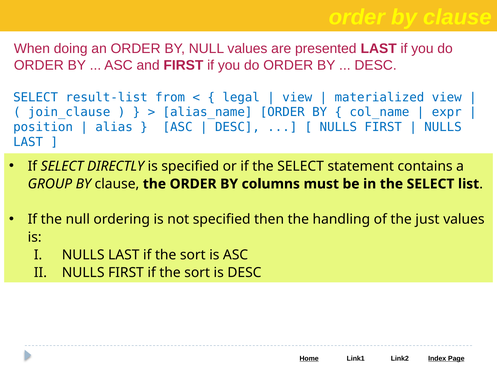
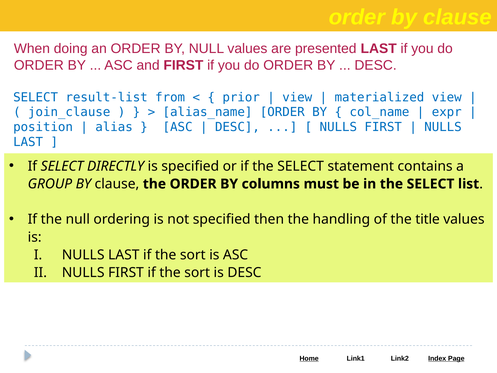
legal: legal -> prior
just: just -> title
